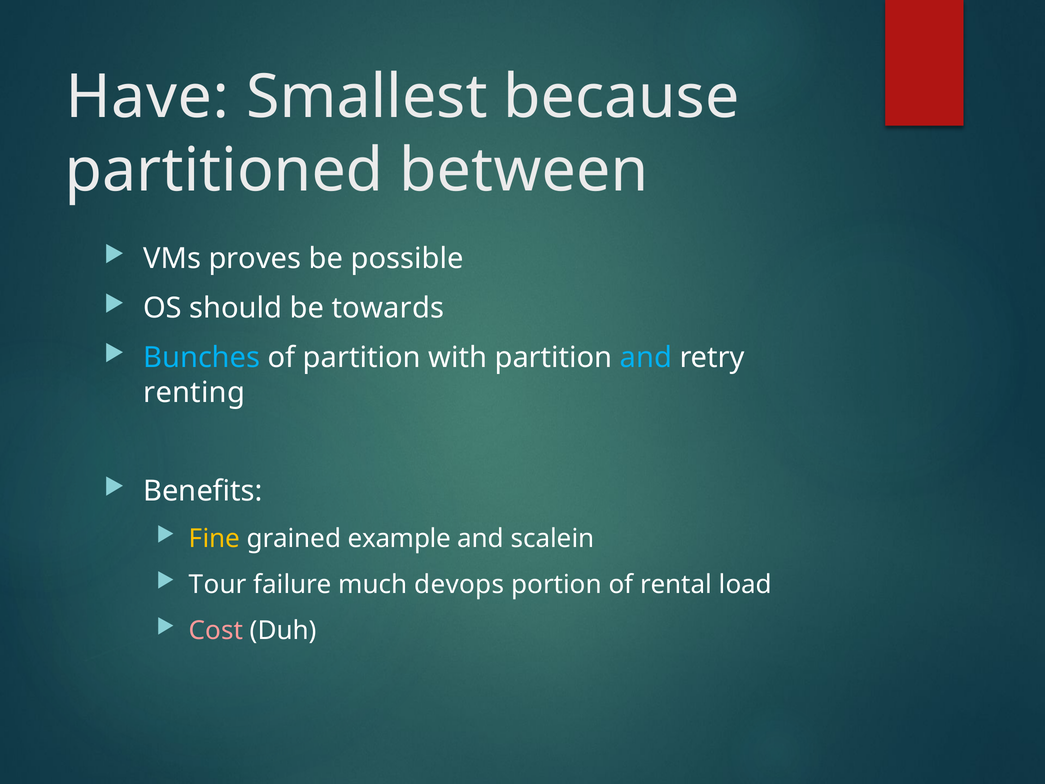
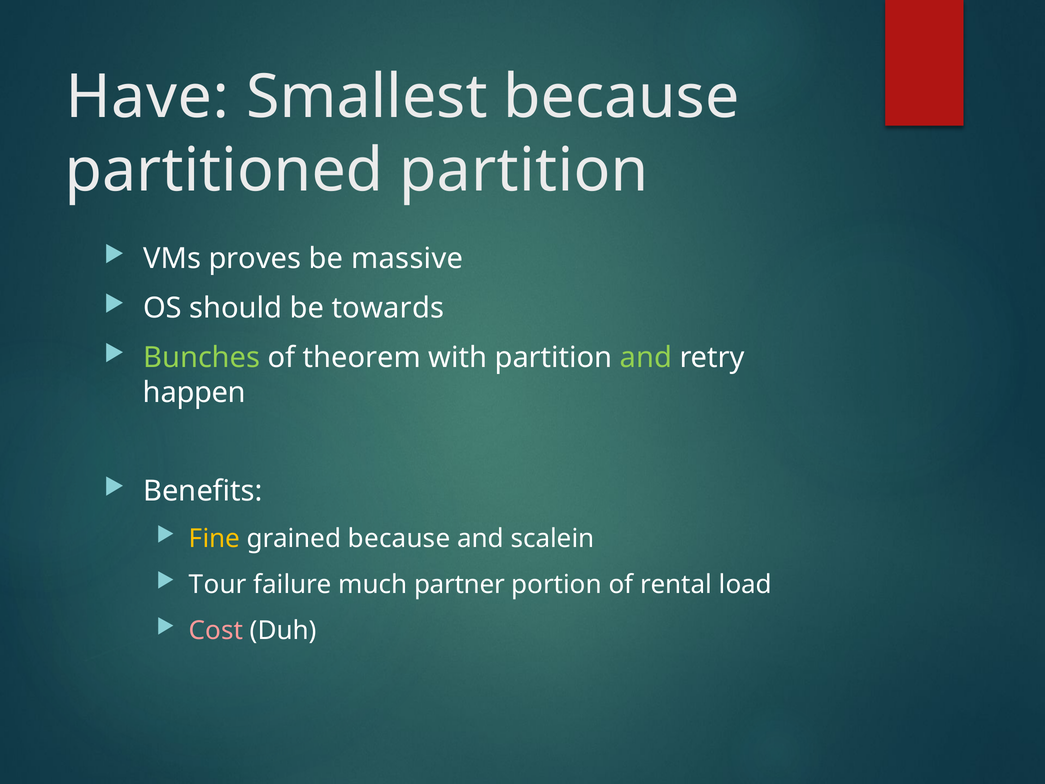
partitioned between: between -> partition
possible: possible -> massive
Bunches colour: light blue -> light green
of partition: partition -> theorem
and at (646, 357) colour: light blue -> light green
renting: renting -> happen
grained example: example -> because
devops: devops -> partner
